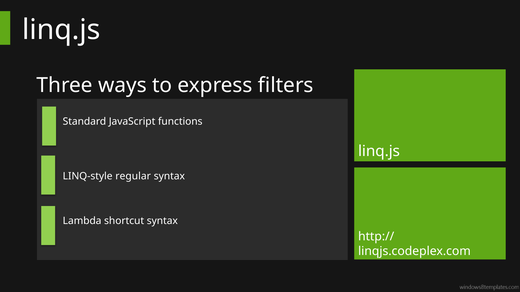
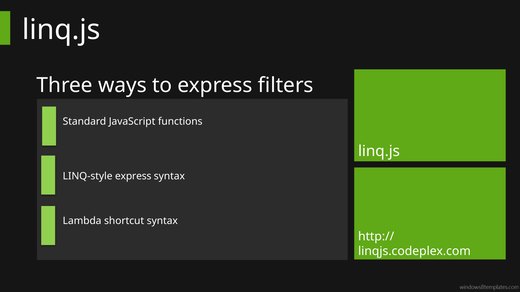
LINQ-style regular: regular -> express
